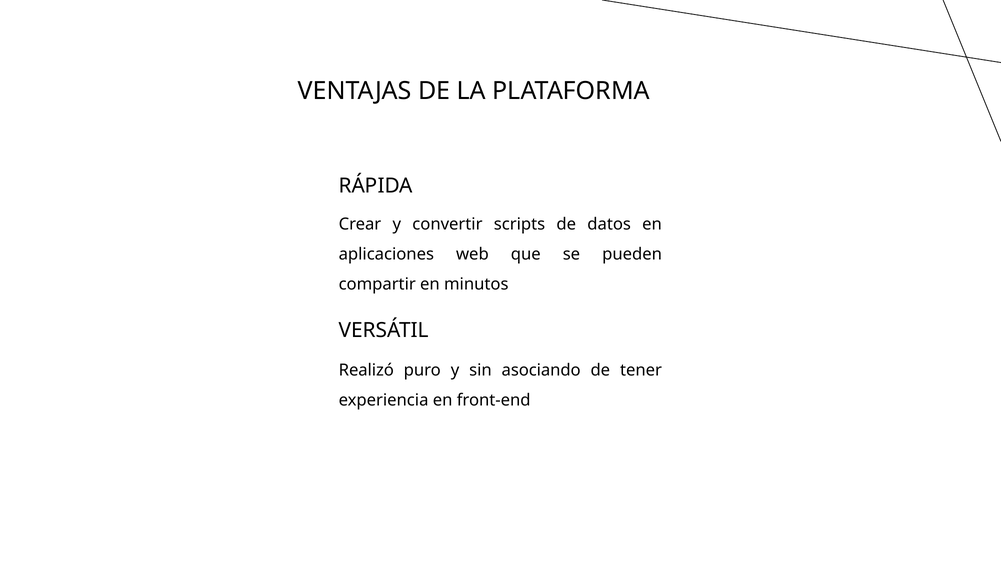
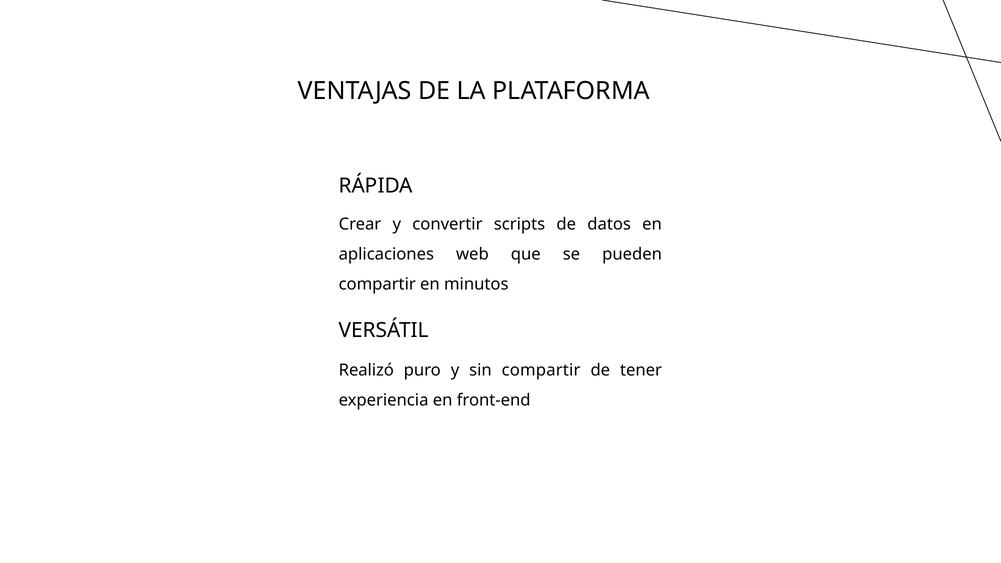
sin asociando: asociando -> compartir
